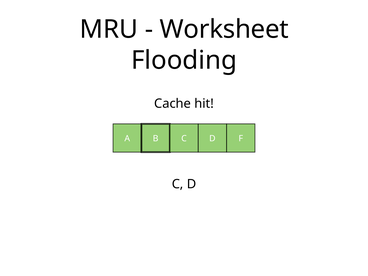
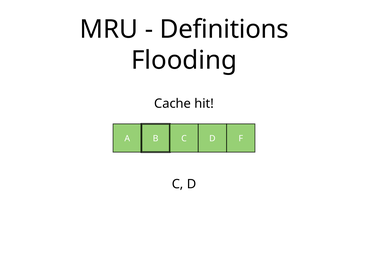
Worksheet: Worksheet -> Definitions
